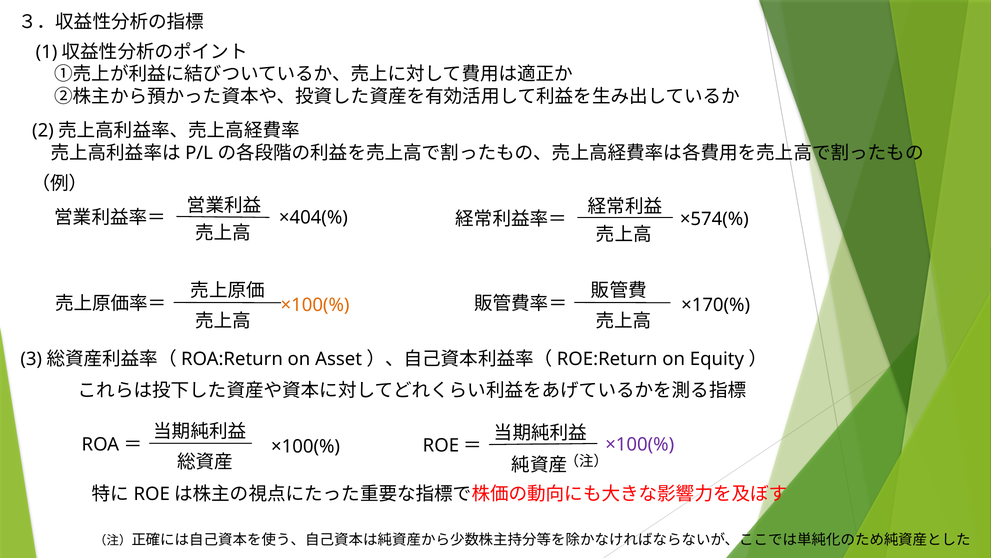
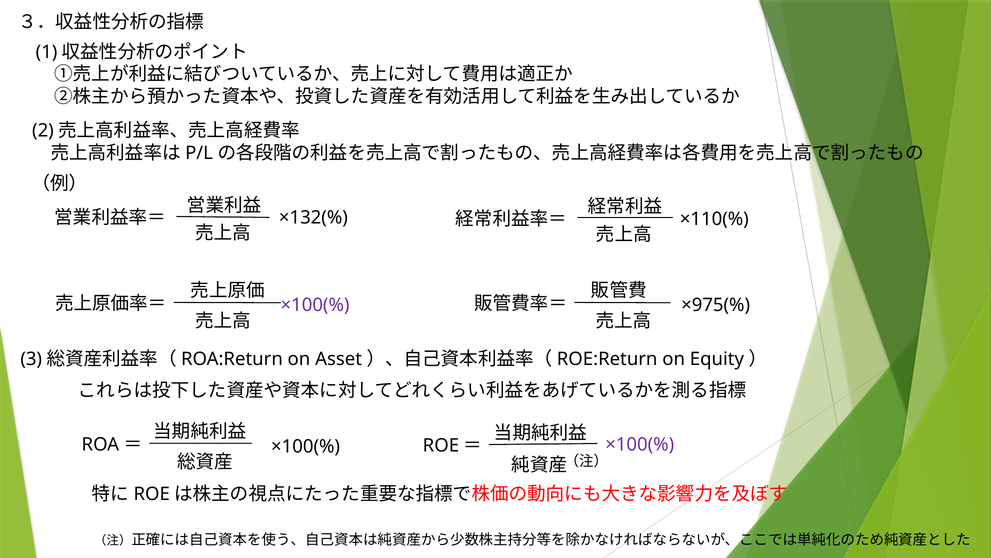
×404(%: ×404(% -> ×132(%
×574(%: ×574(% -> ×110(%
×100(% at (315, 305) colour: orange -> purple
×170(%: ×170(% -> ×975(%
